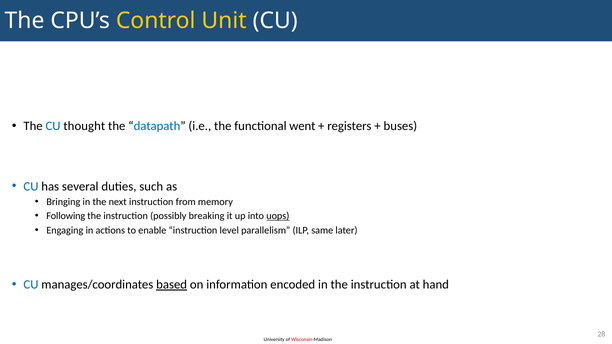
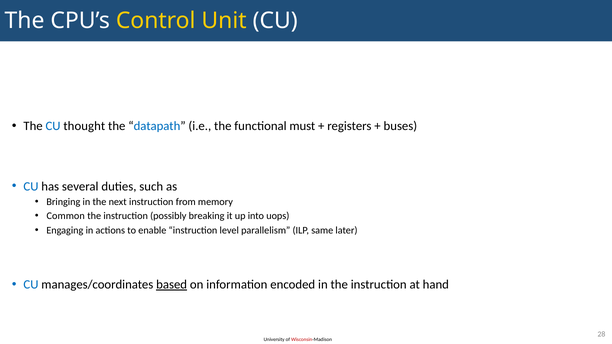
went: went -> must
Following: Following -> Common
uops underline: present -> none
